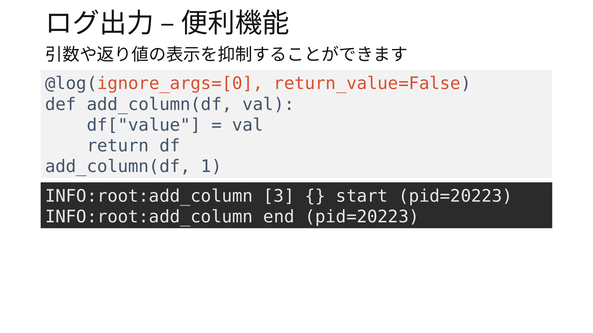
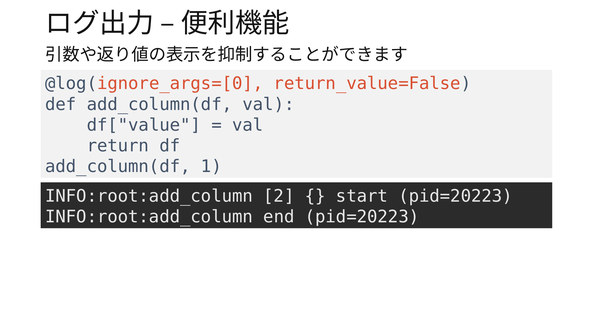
3: 3 -> 2
